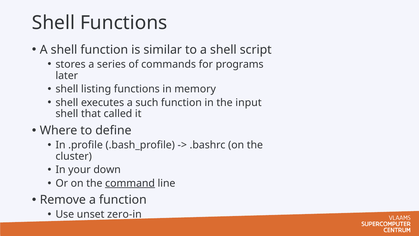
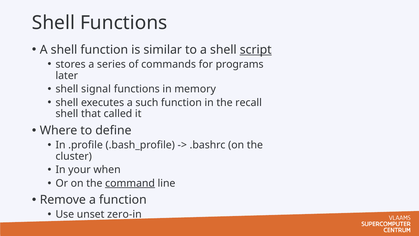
script underline: none -> present
listing: listing -> signal
input: input -> recall
down: down -> when
